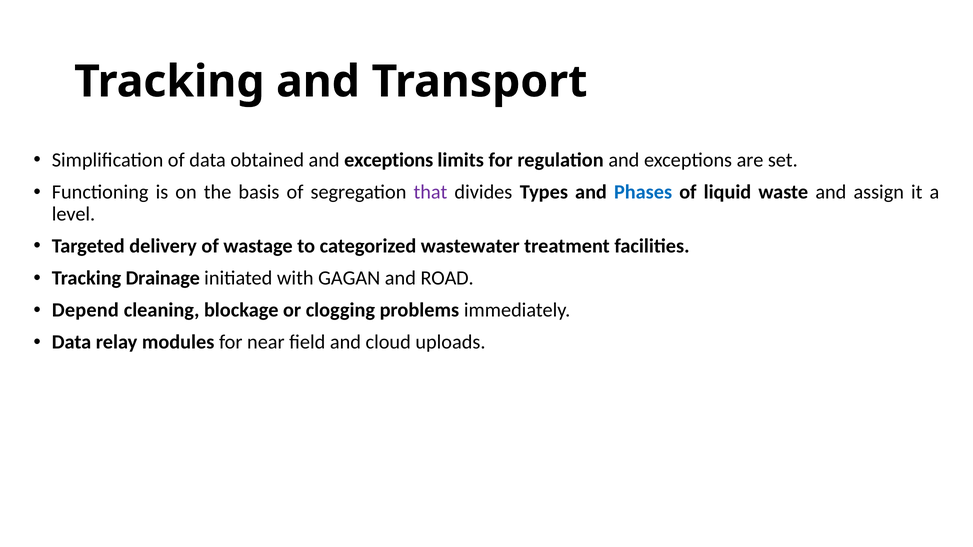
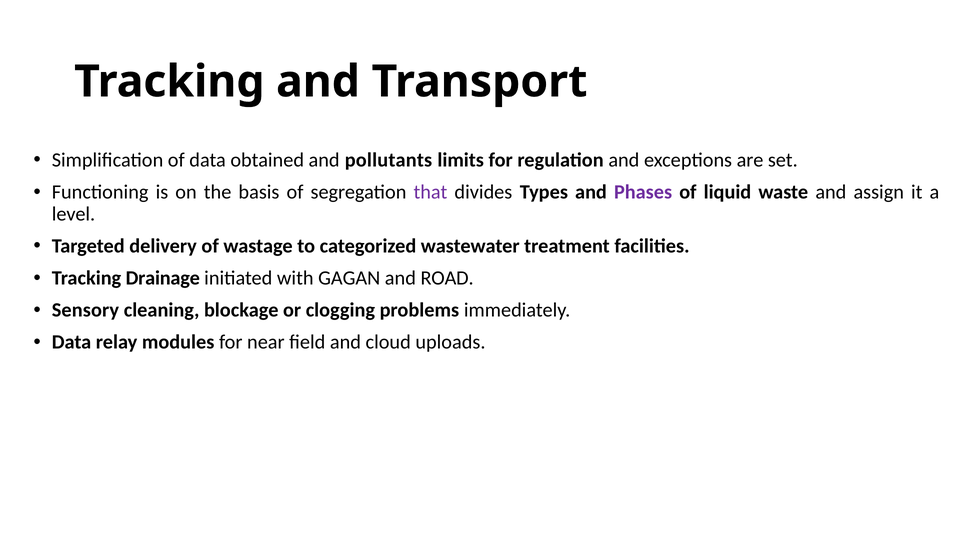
obtained and exceptions: exceptions -> pollutants
Phases colour: blue -> purple
Depend: Depend -> Sensory
